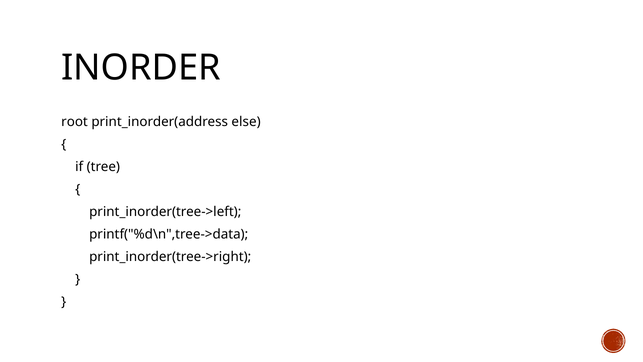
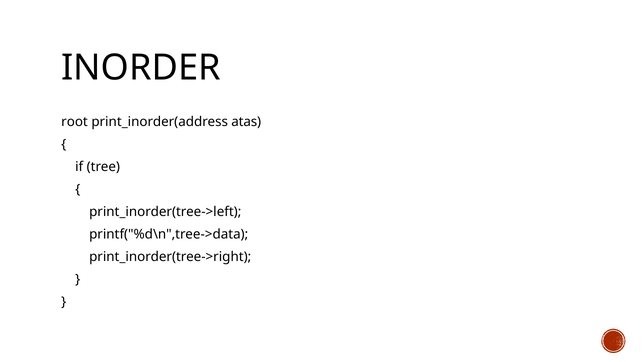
else: else -> atas
